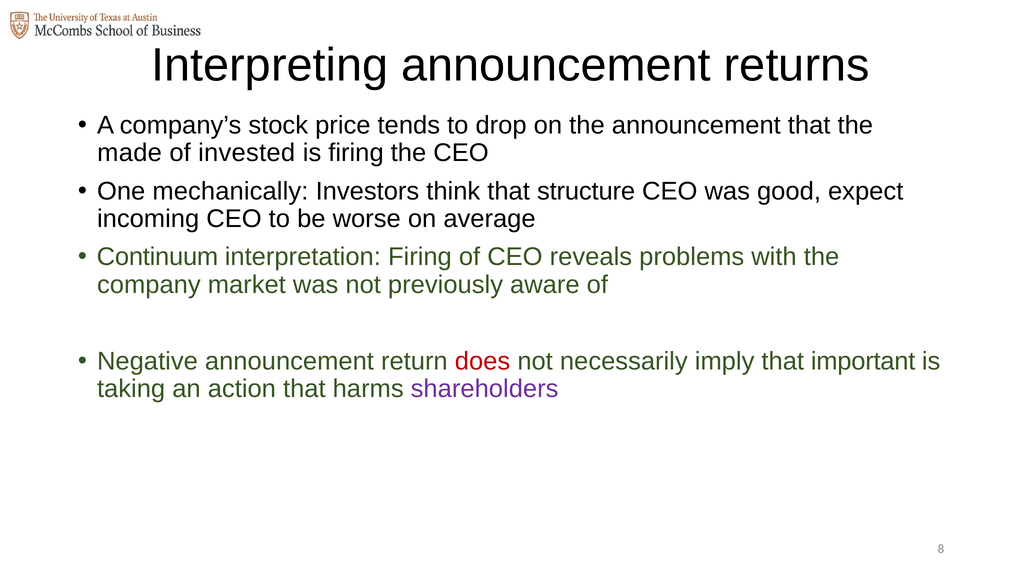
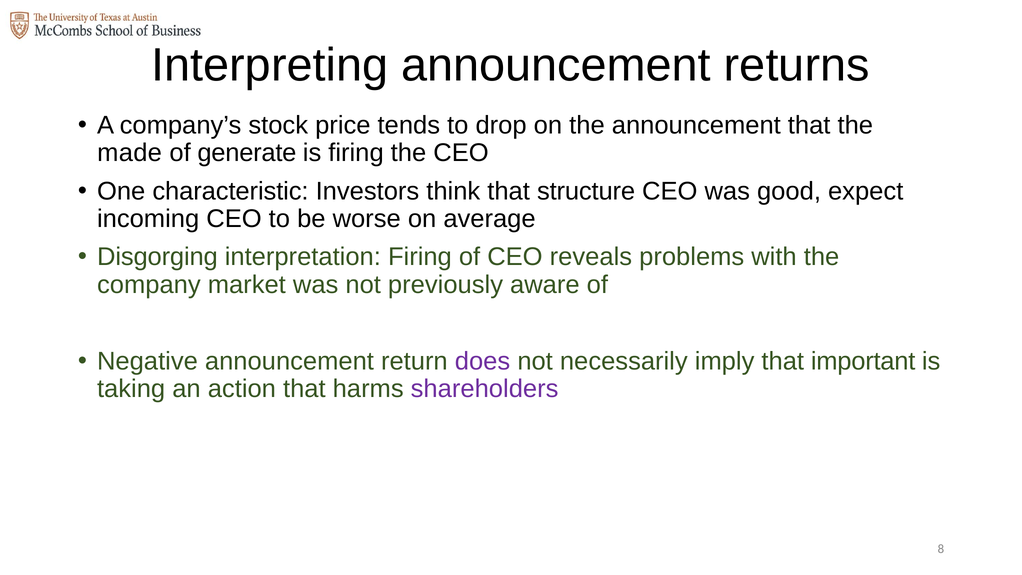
invested: invested -> generate
mechanically: mechanically -> characteristic
Continuum: Continuum -> Disgorging
does colour: red -> purple
